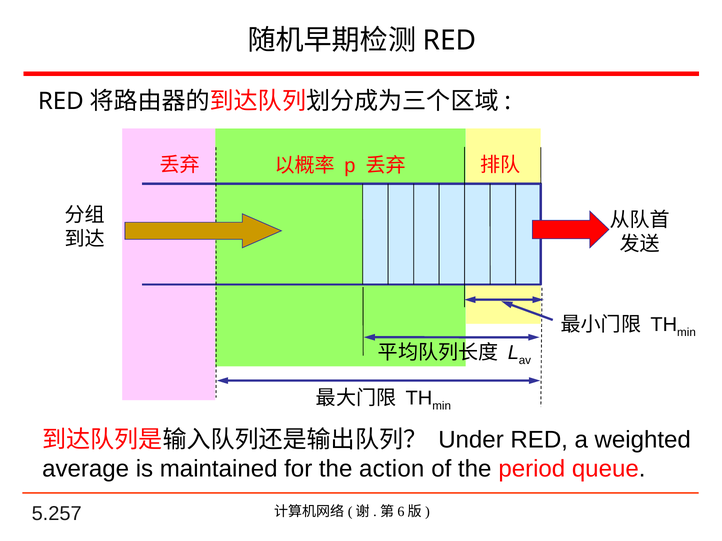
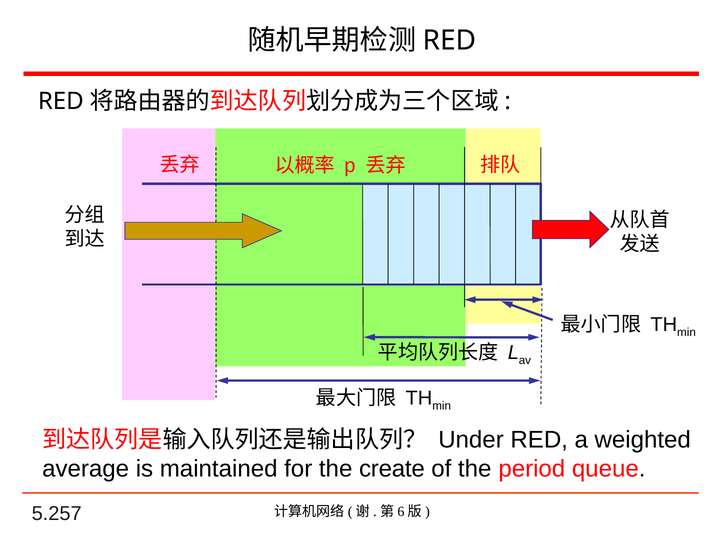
action: action -> create
